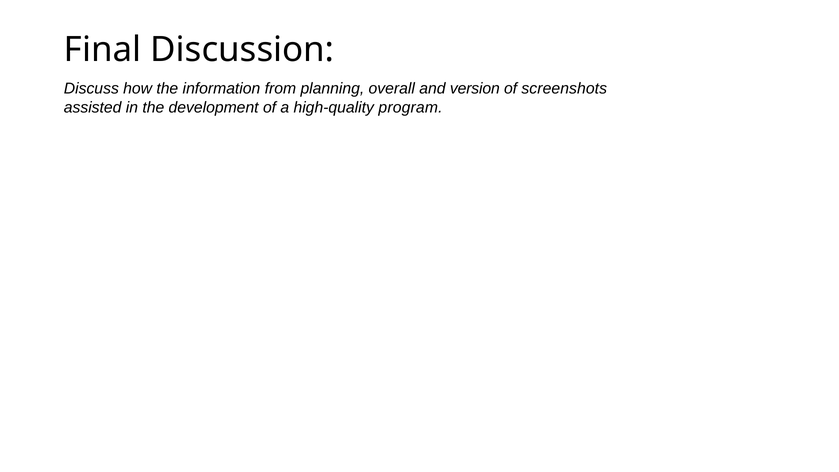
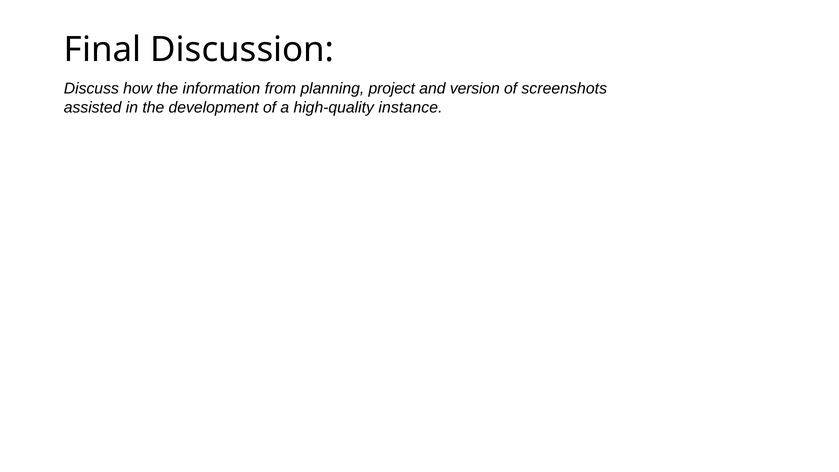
overall: overall -> project
program: program -> instance
